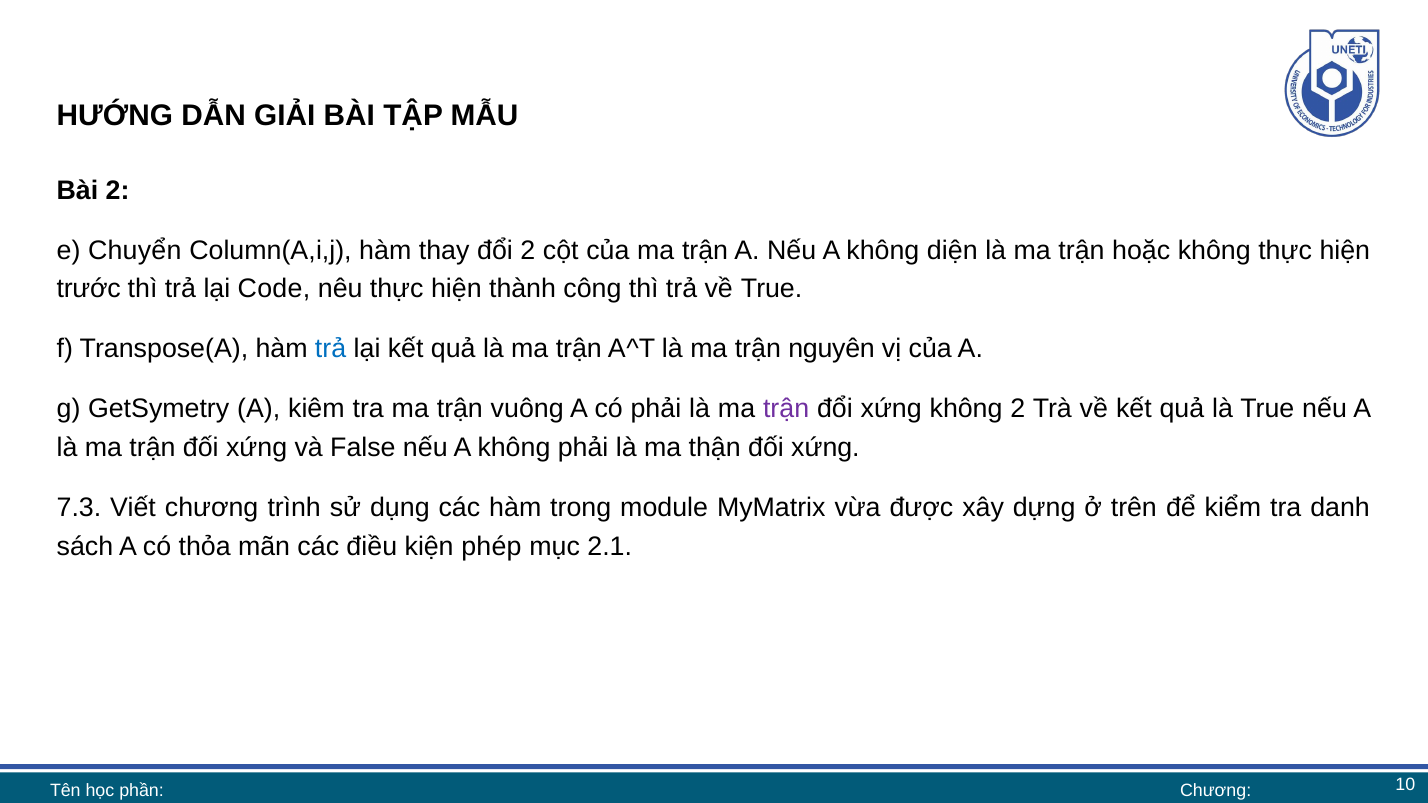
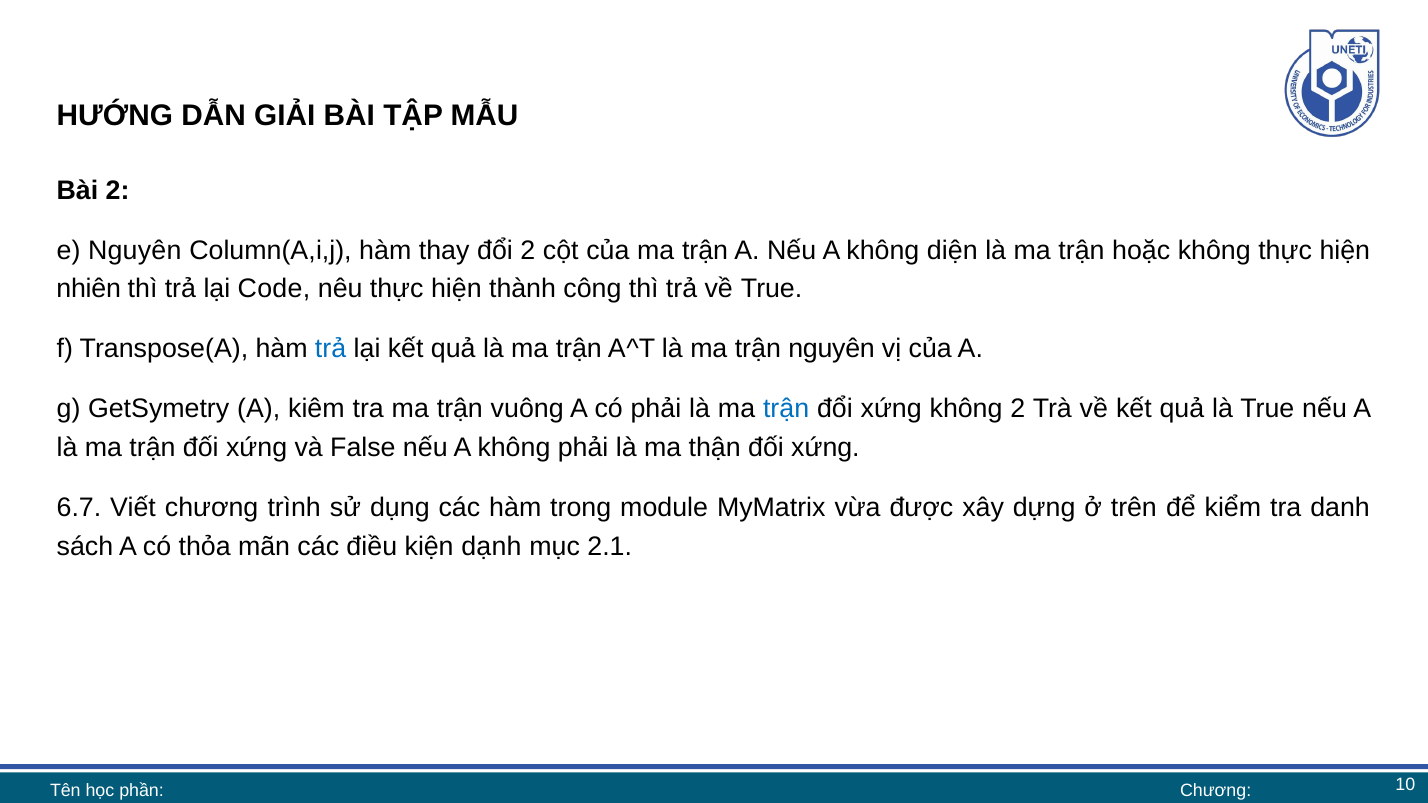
e Chuyển: Chuyển -> Nguyên
trước: trước -> nhiên
trận at (786, 409) colour: purple -> blue
7.3: 7.3 -> 6.7
phép: phép -> dạnh
